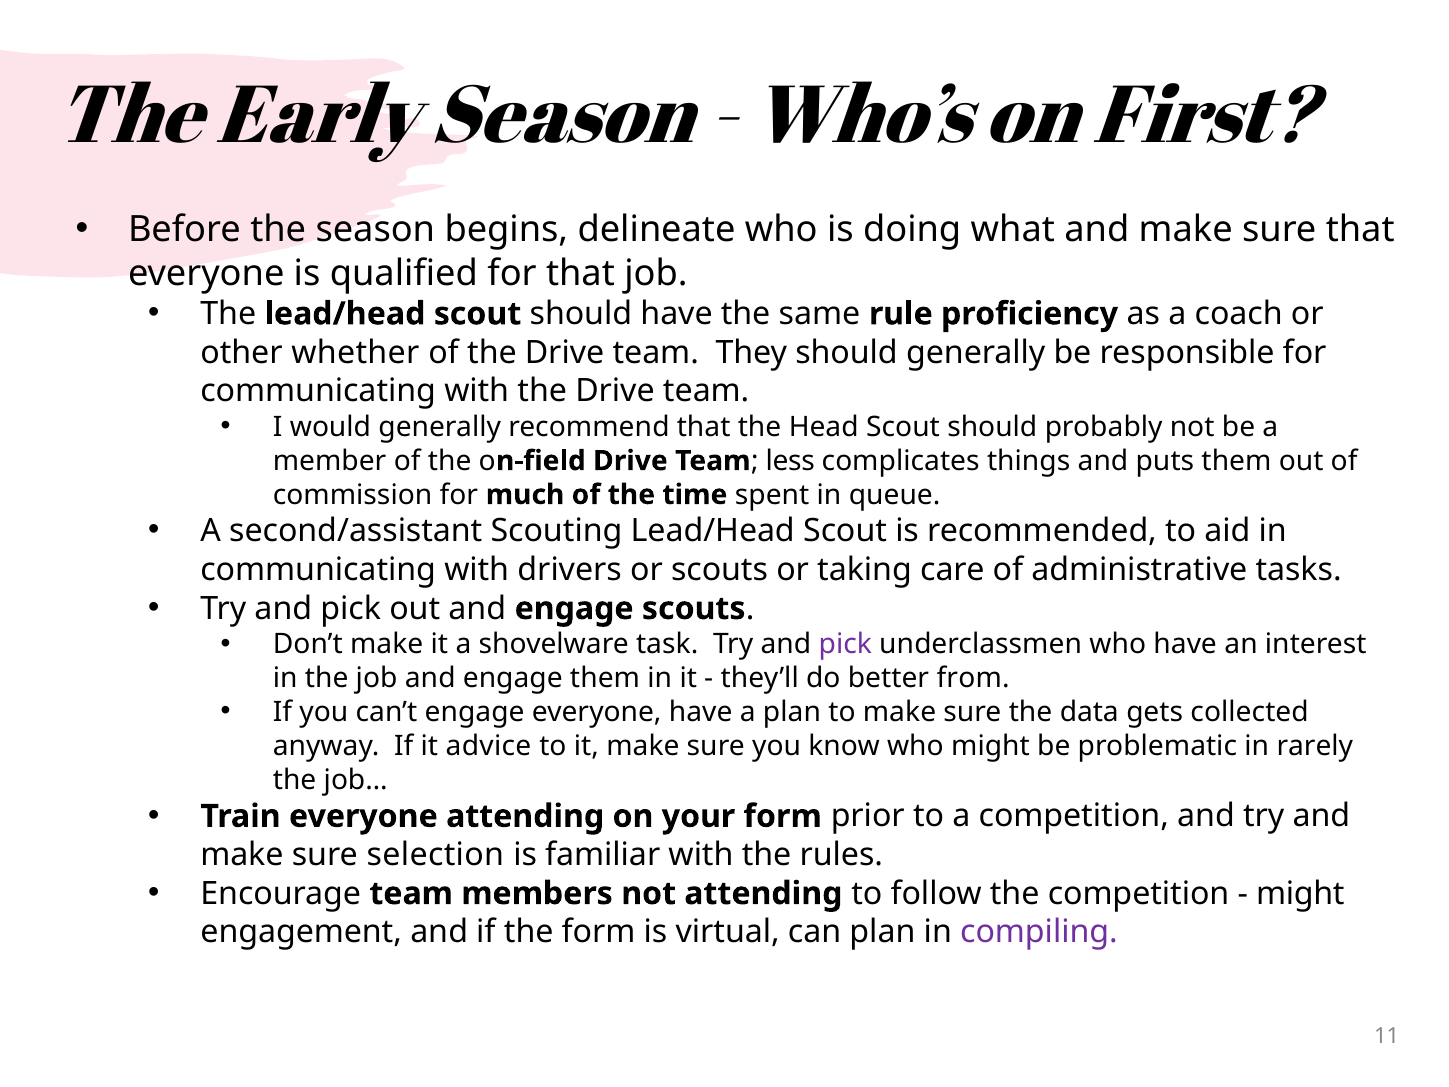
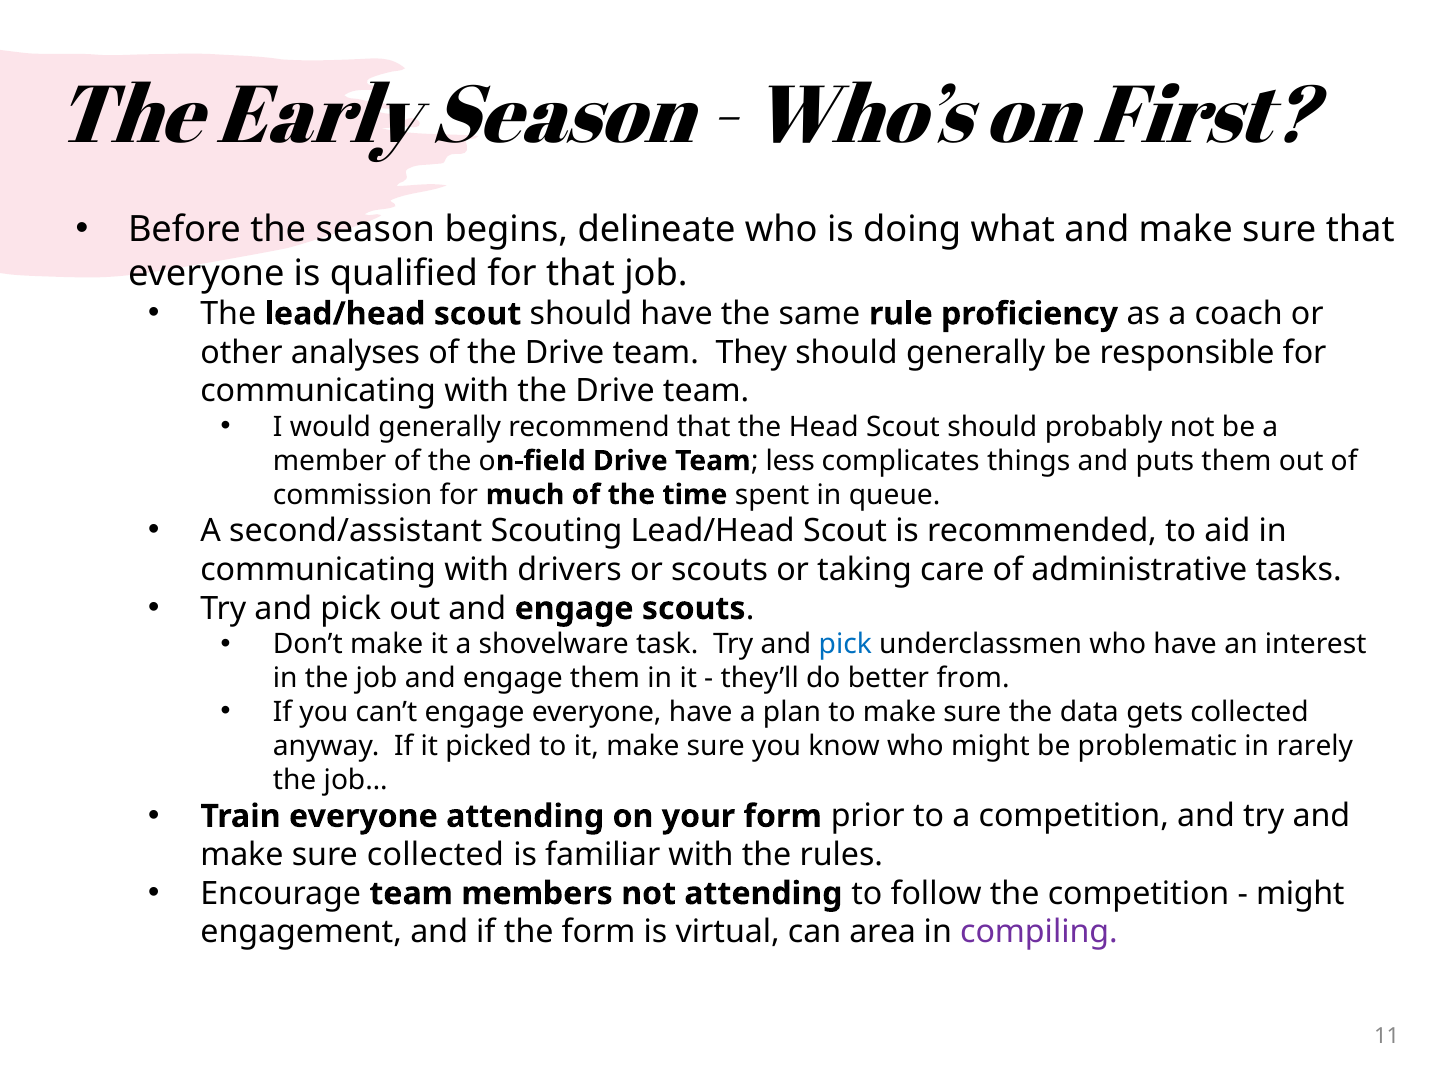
whether: whether -> analyses
pick at (845, 644) colour: purple -> blue
advice: advice -> picked
sure selection: selection -> collected
can plan: plan -> area
